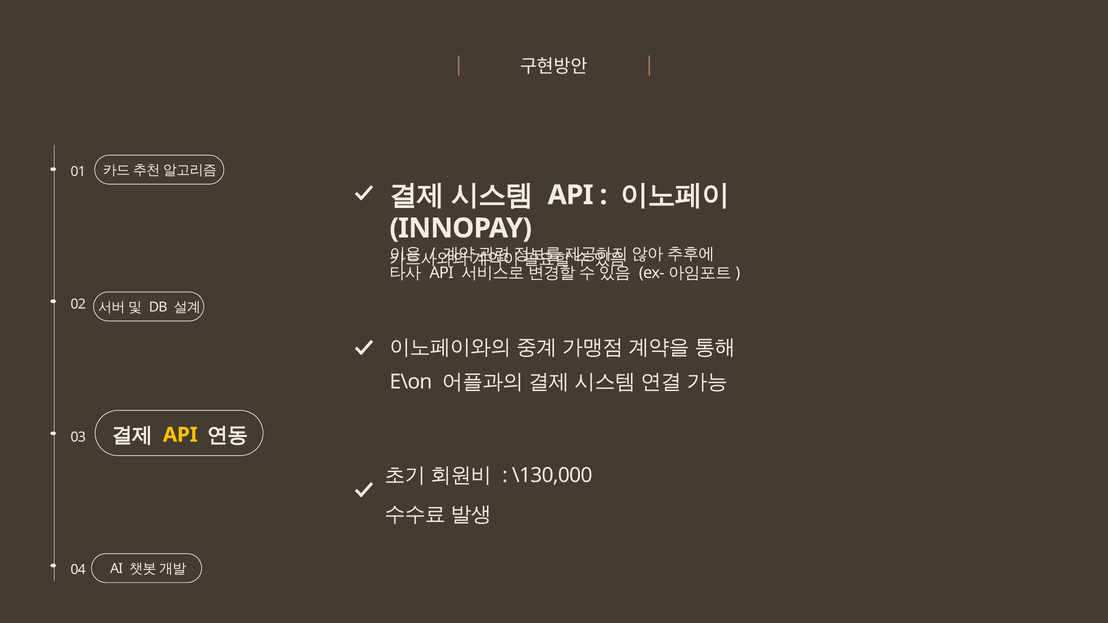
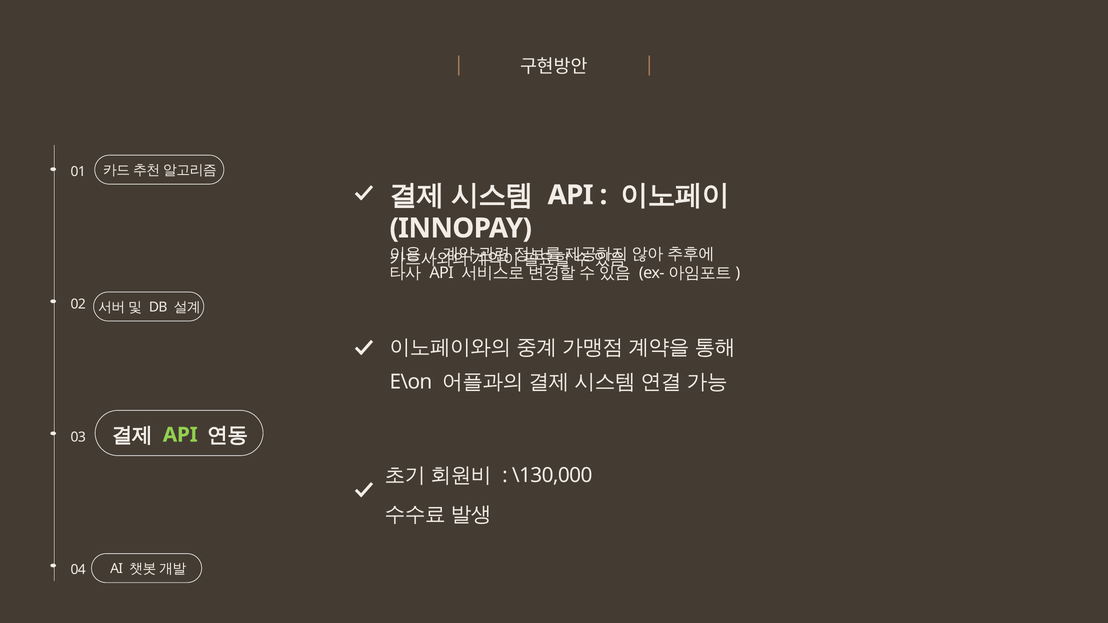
API at (180, 435) colour: yellow -> light green
